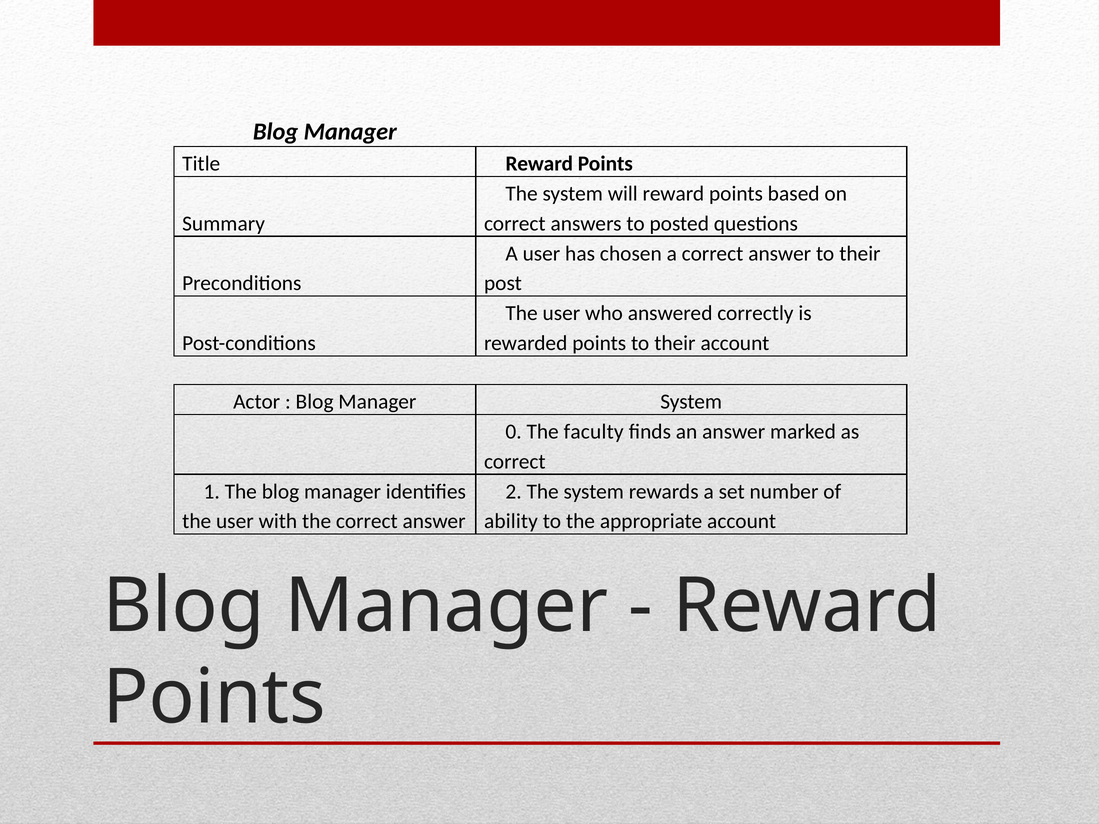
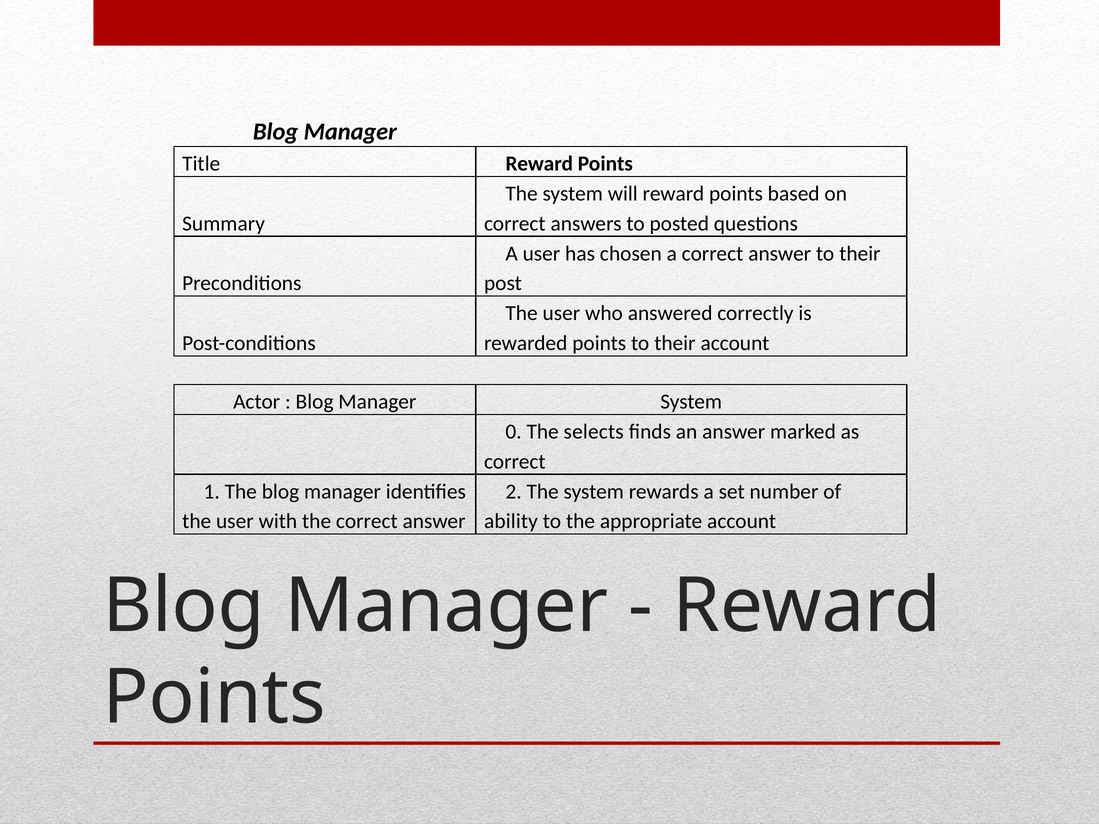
faculty: faculty -> selects
